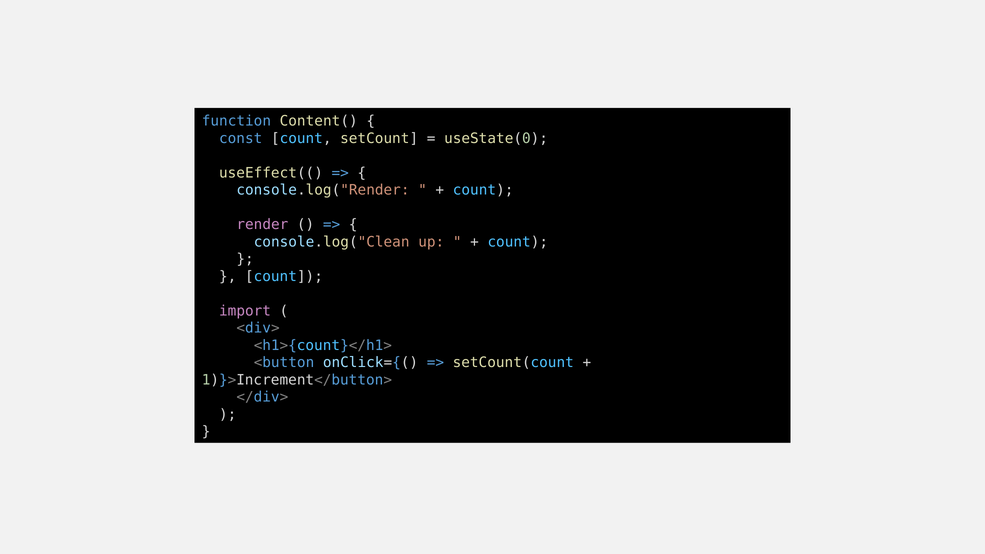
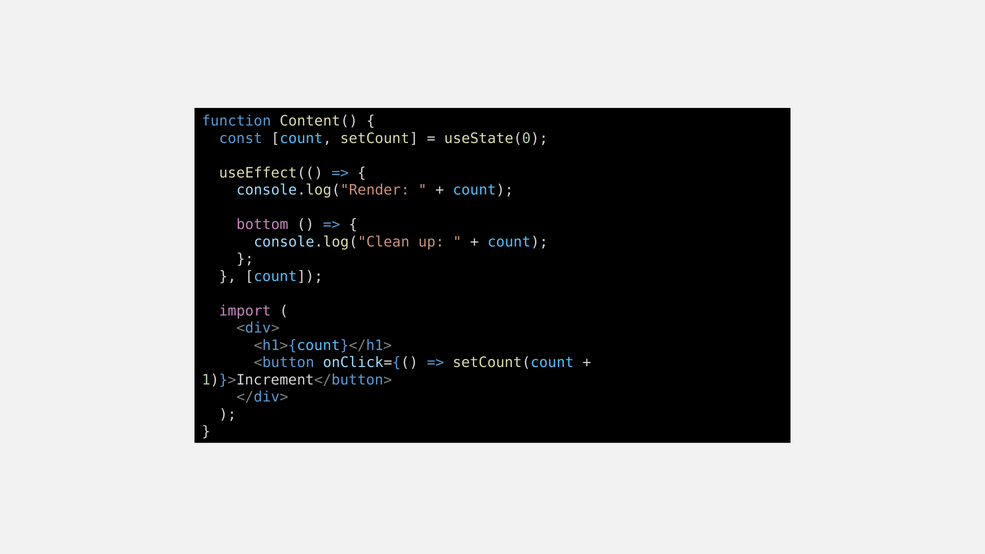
render: render -> bottom
